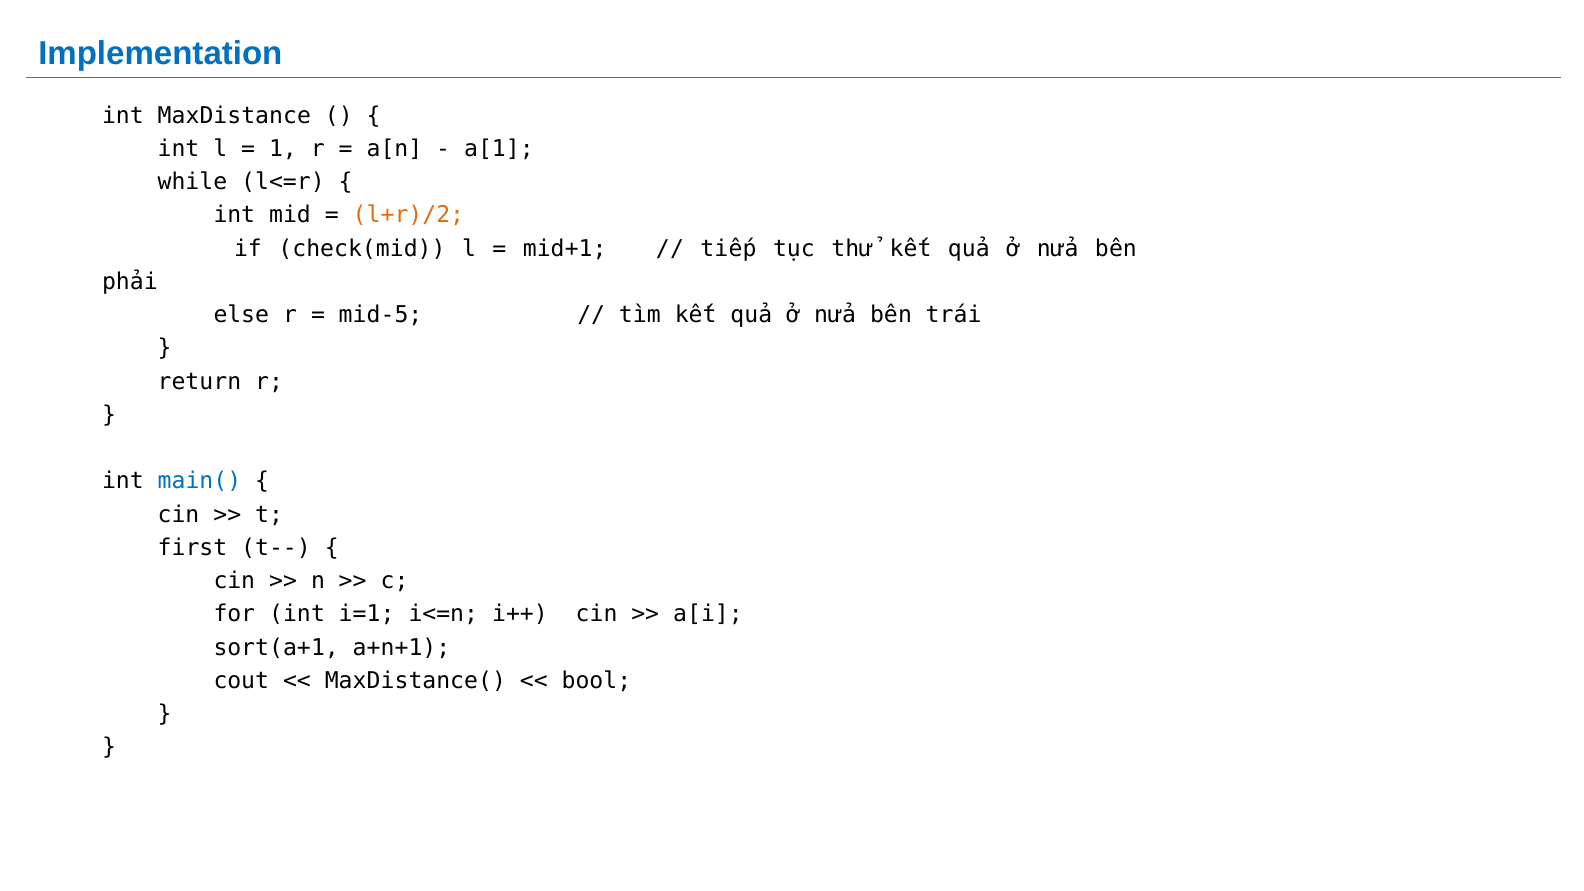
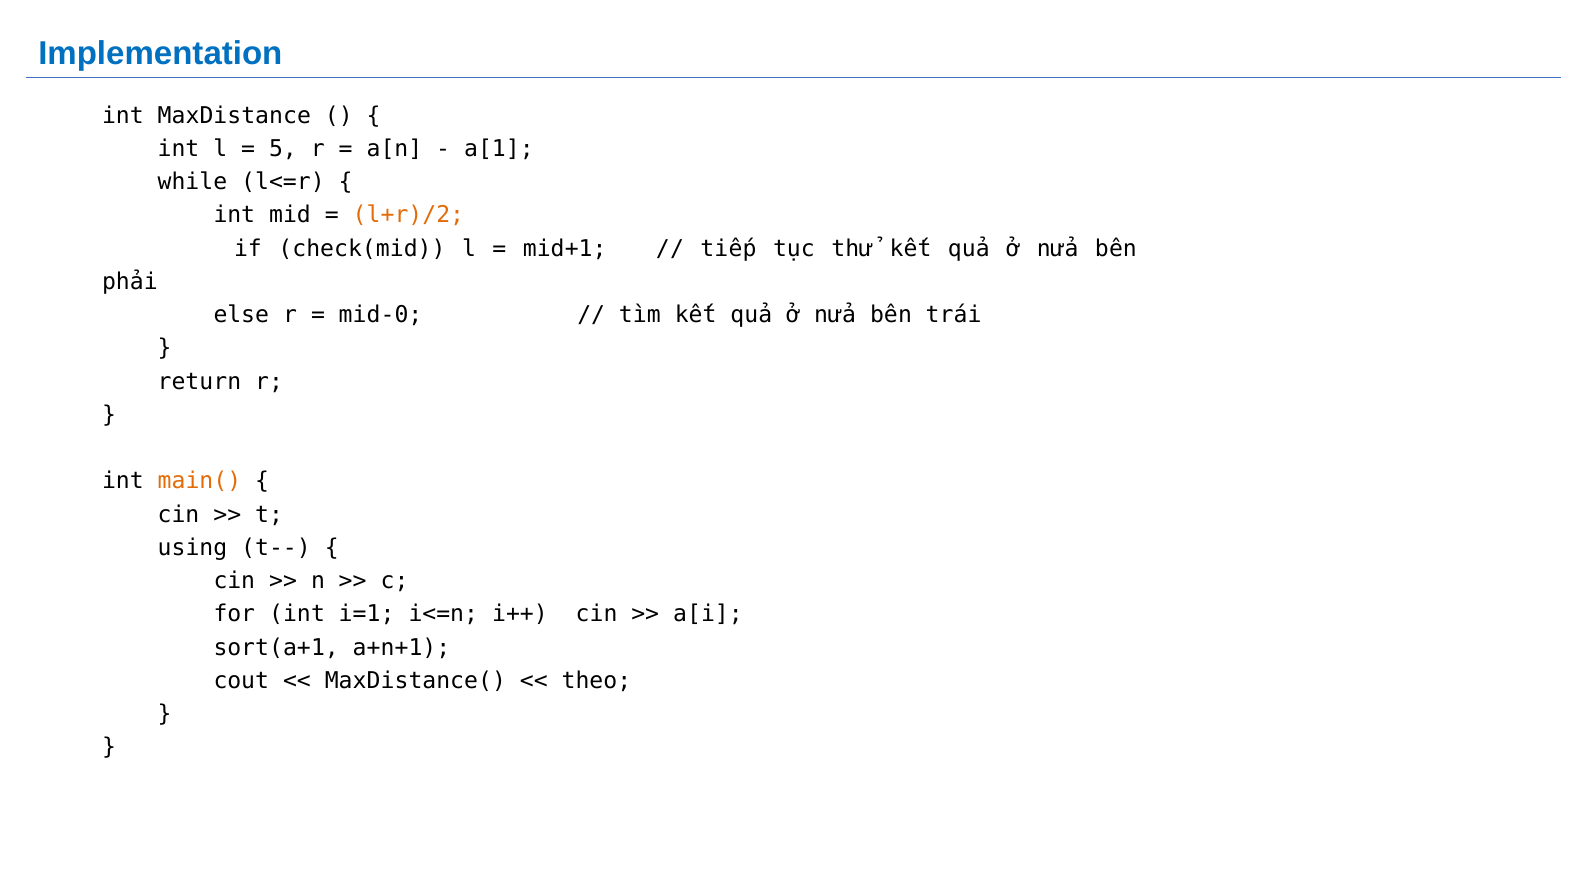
1 at (283, 149): 1 -> 5
mid-5: mid-5 -> mid-0
main( colour: blue -> orange
first: first -> using
bool: bool -> theo
